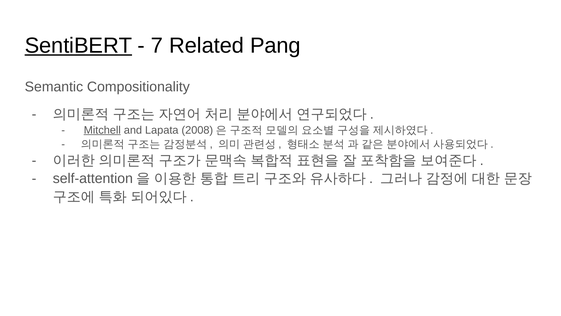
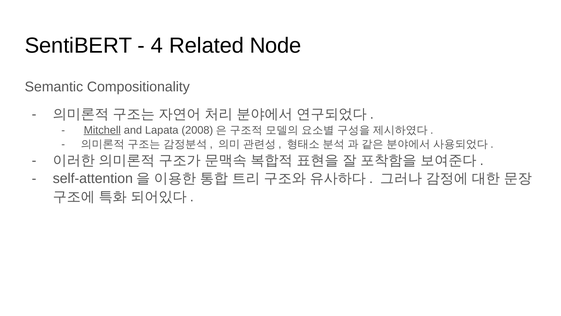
SentiBERT underline: present -> none
7: 7 -> 4
Pang: Pang -> Node
